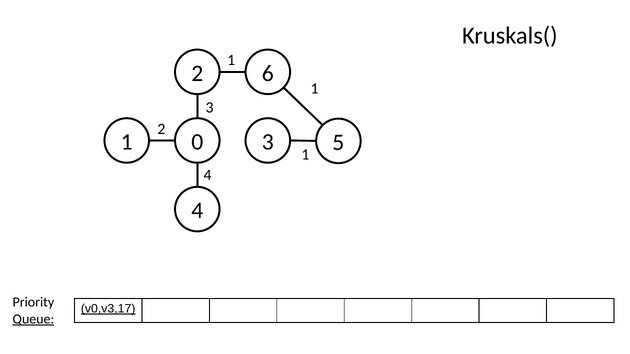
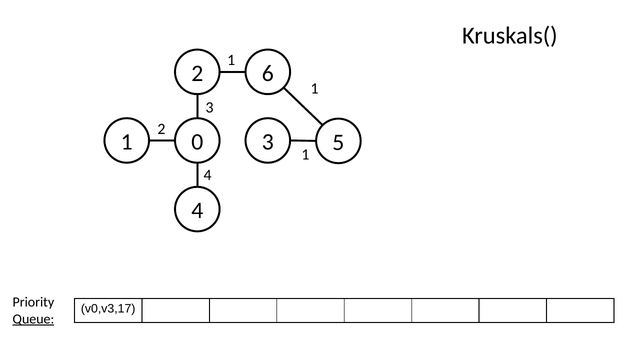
v0,v3,17 underline: present -> none
